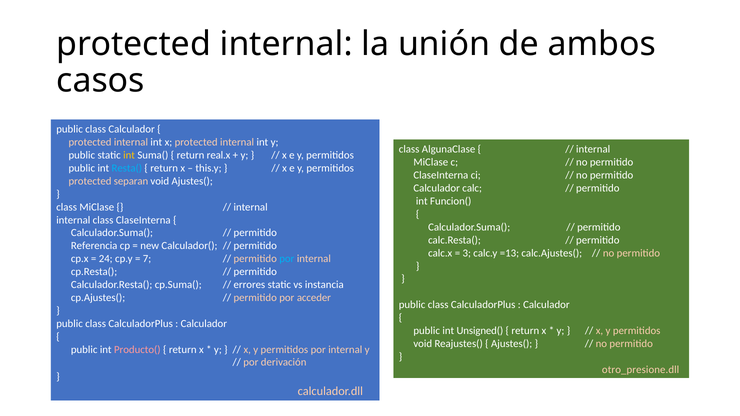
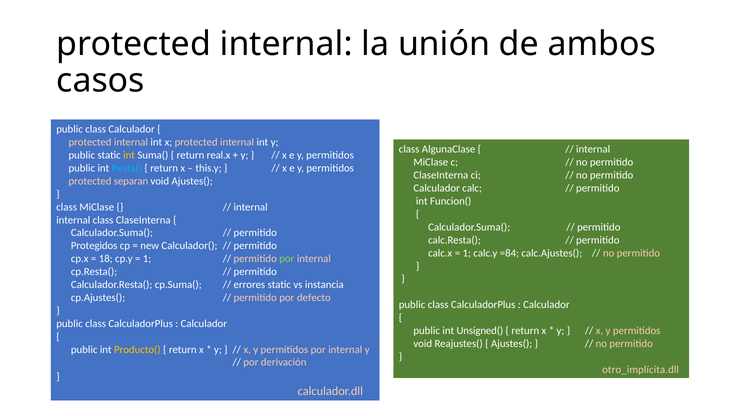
Referencia: Referencia -> Protegidos
3 at (467, 253): 3 -> 1
=13: =13 -> =84
24: 24 -> 18
7 at (147, 259): 7 -> 1
por at (287, 259) colour: light blue -> light green
acceder: acceder -> defecto
Producto( colour: pink -> yellow
otro_presione.dll: otro_presione.dll -> otro_implícita.dll
